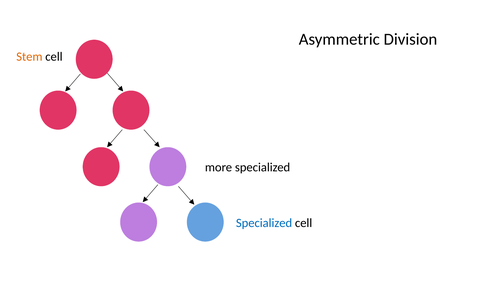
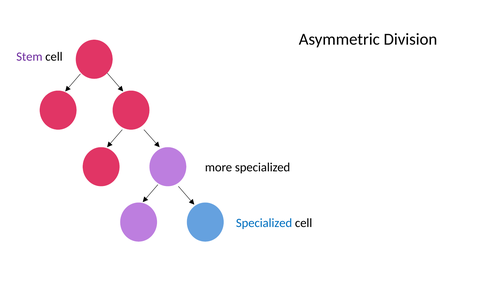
Stem colour: orange -> purple
